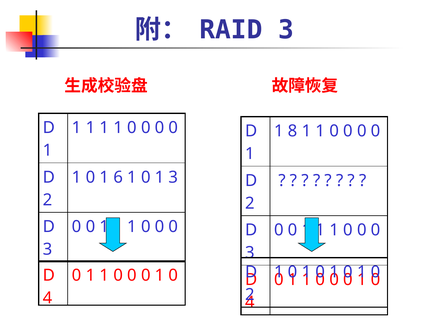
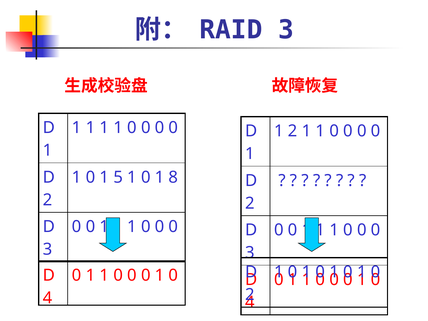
1 8: 8 -> 2
6: 6 -> 5
1 3: 3 -> 8
